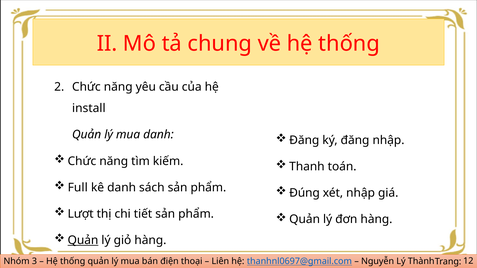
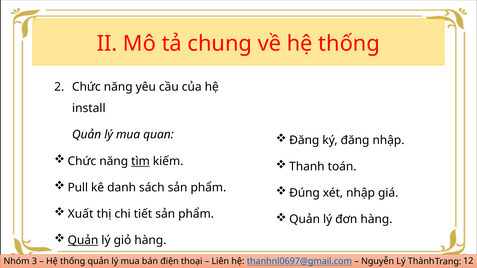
mua danh: danh -> quan
tìm underline: none -> present
Full: Full -> Pull
Lượt: Lượt -> Xuất
